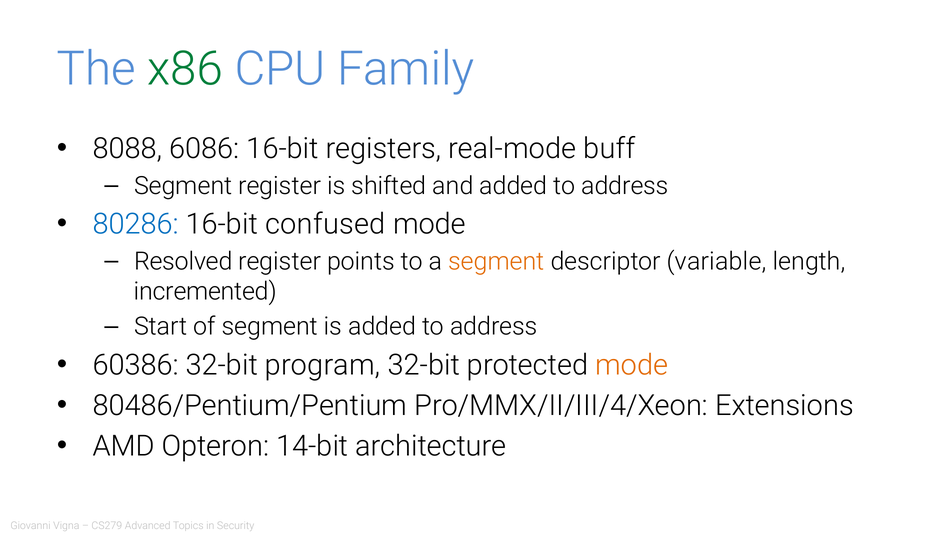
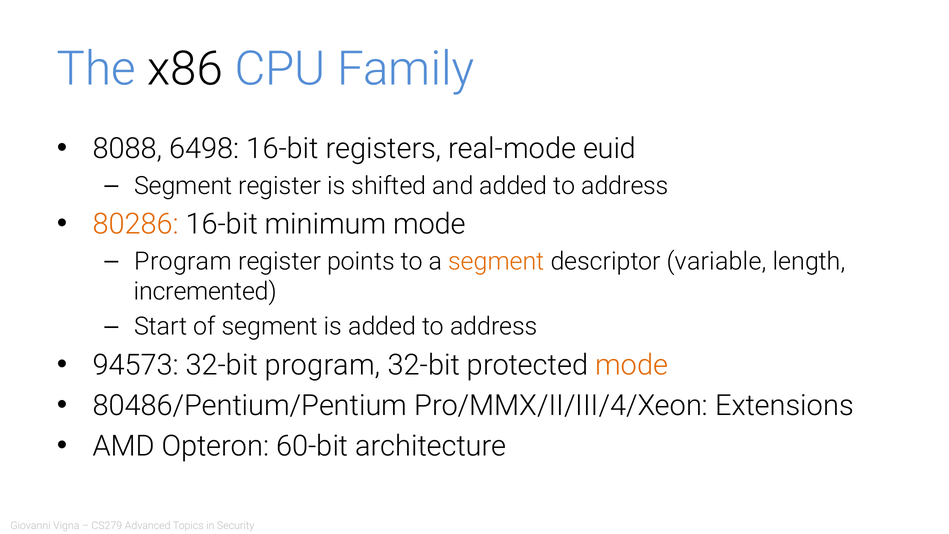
x86 colour: green -> black
6086: 6086 -> 6498
buff: buff -> euid
80286 colour: blue -> orange
confused: confused -> minimum
Resolved at (183, 261): Resolved -> Program
60386: 60386 -> 94573
14-bit: 14-bit -> 60-bit
